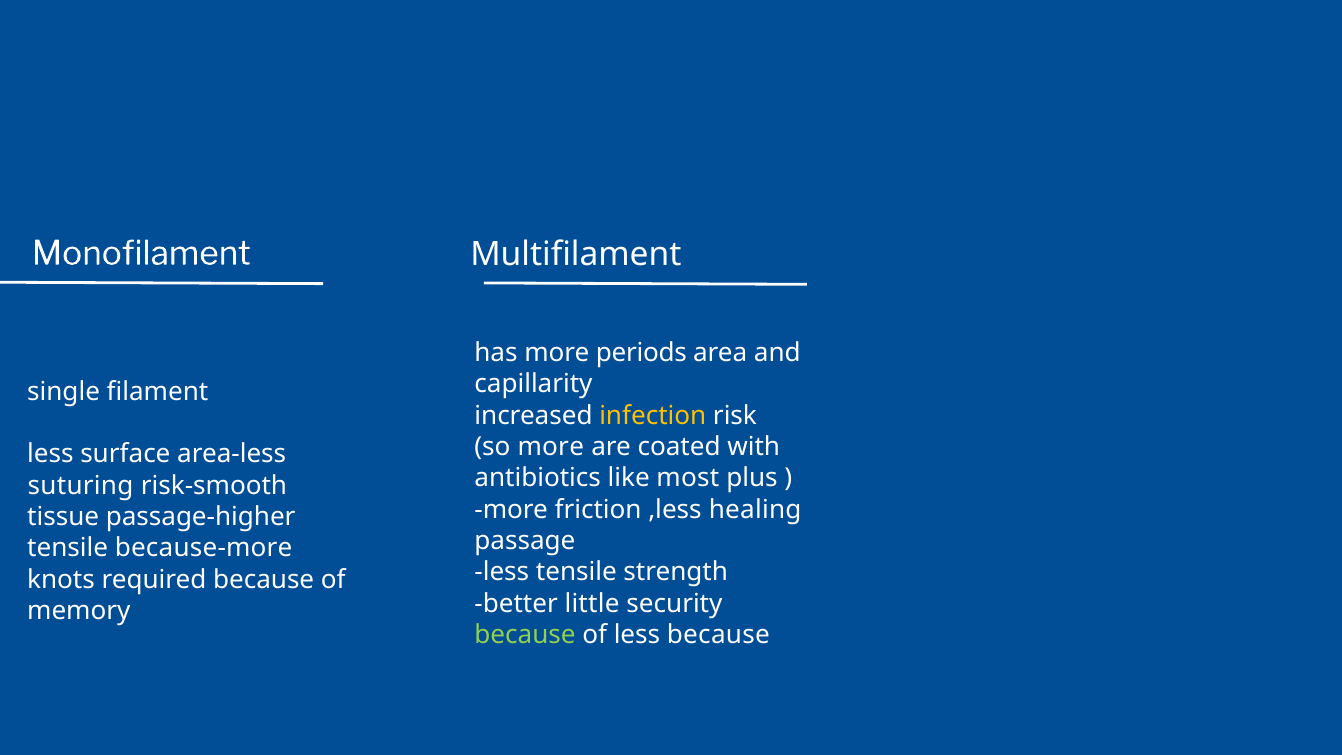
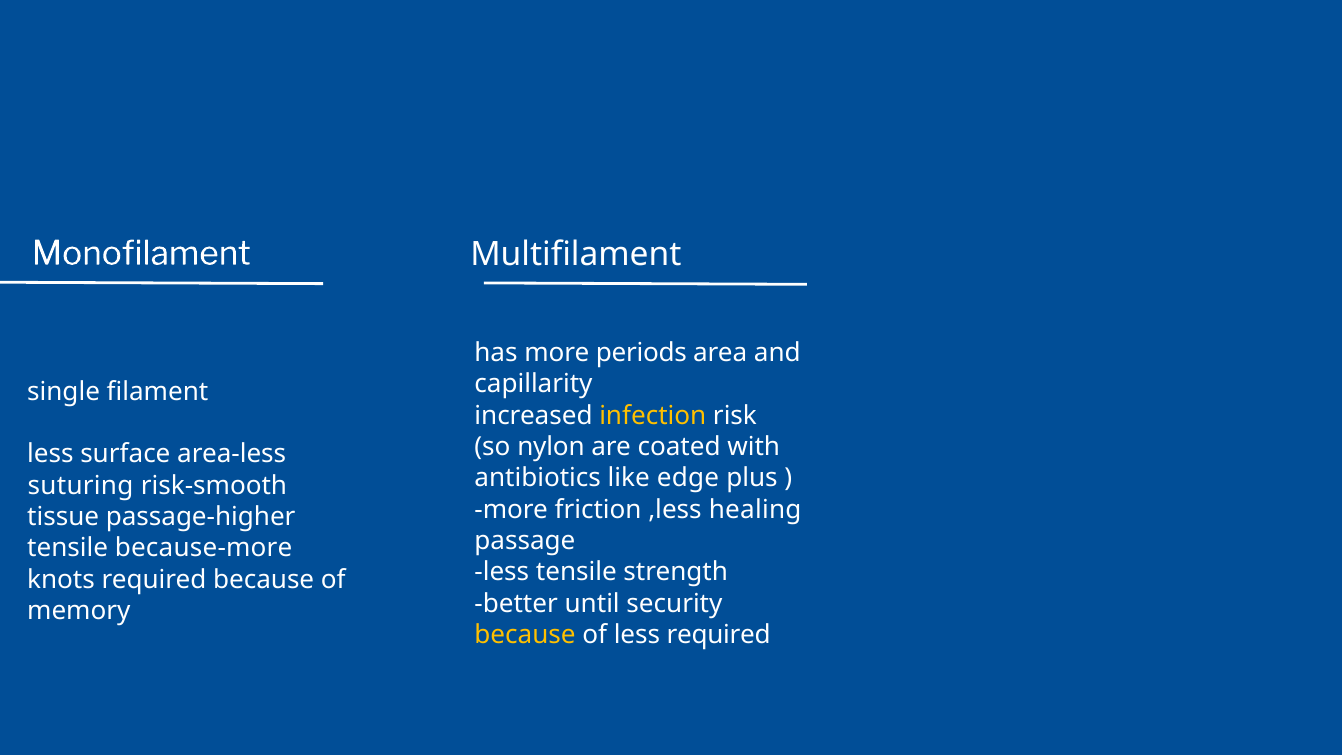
so more: more -> nylon
most: most -> edge
little: little -> until
because at (525, 635) colour: light green -> yellow
less because: because -> required
